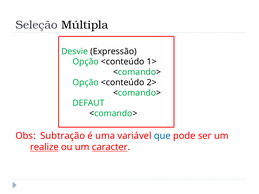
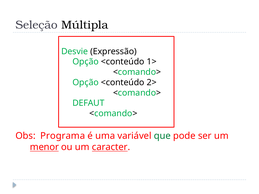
Subtração: Subtração -> Programa
que colour: blue -> green
realize: realize -> menor
